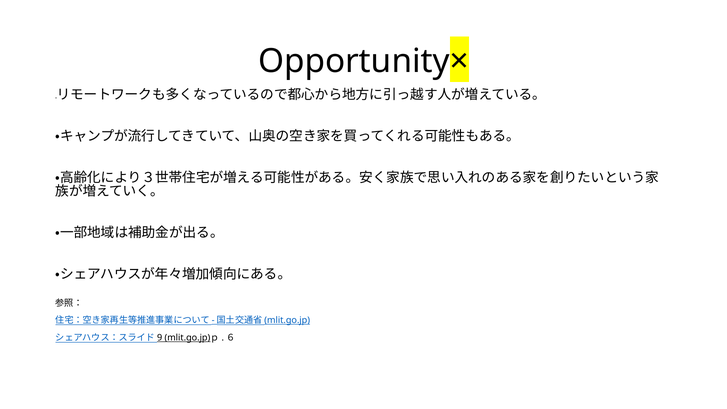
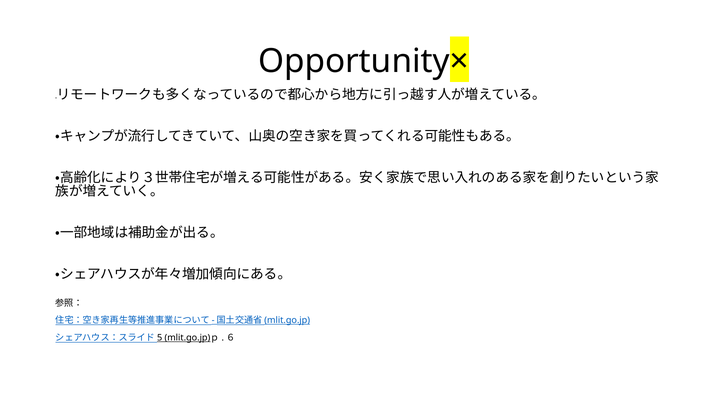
9: 9 -> 5
